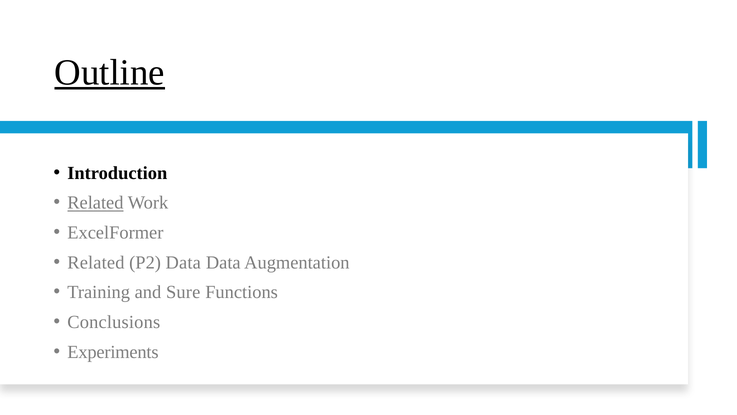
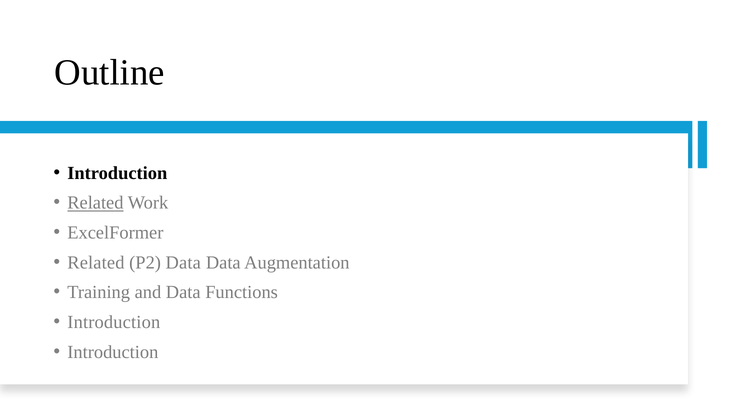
Outline underline: present -> none
and Sure: Sure -> Data
Conclusions at (114, 322): Conclusions -> Introduction
Experiments at (113, 352): Experiments -> Introduction
